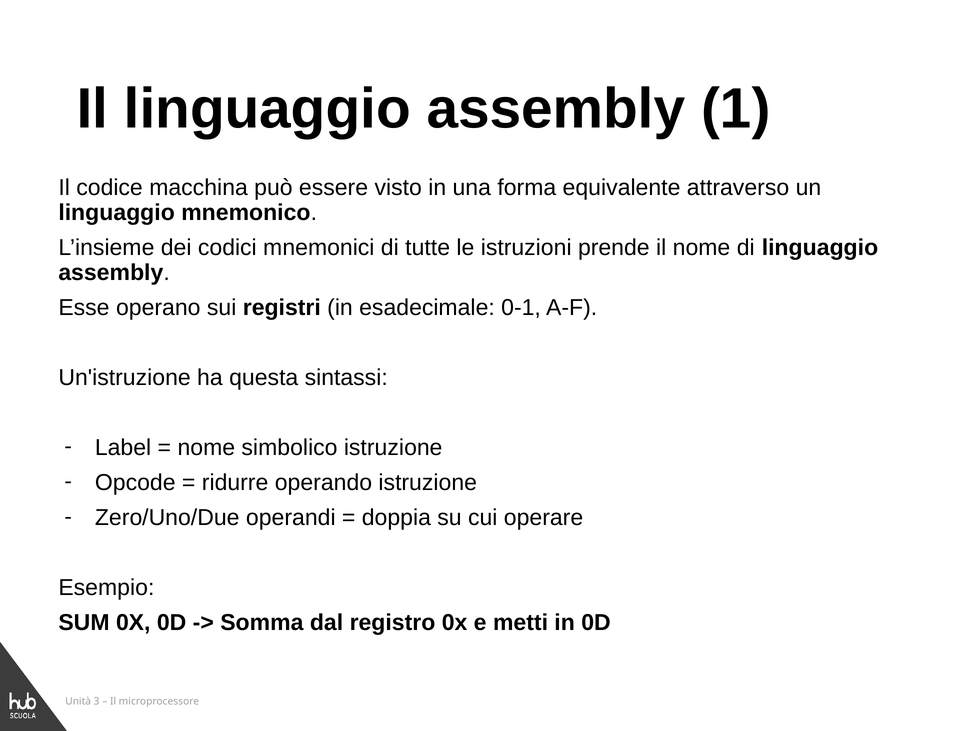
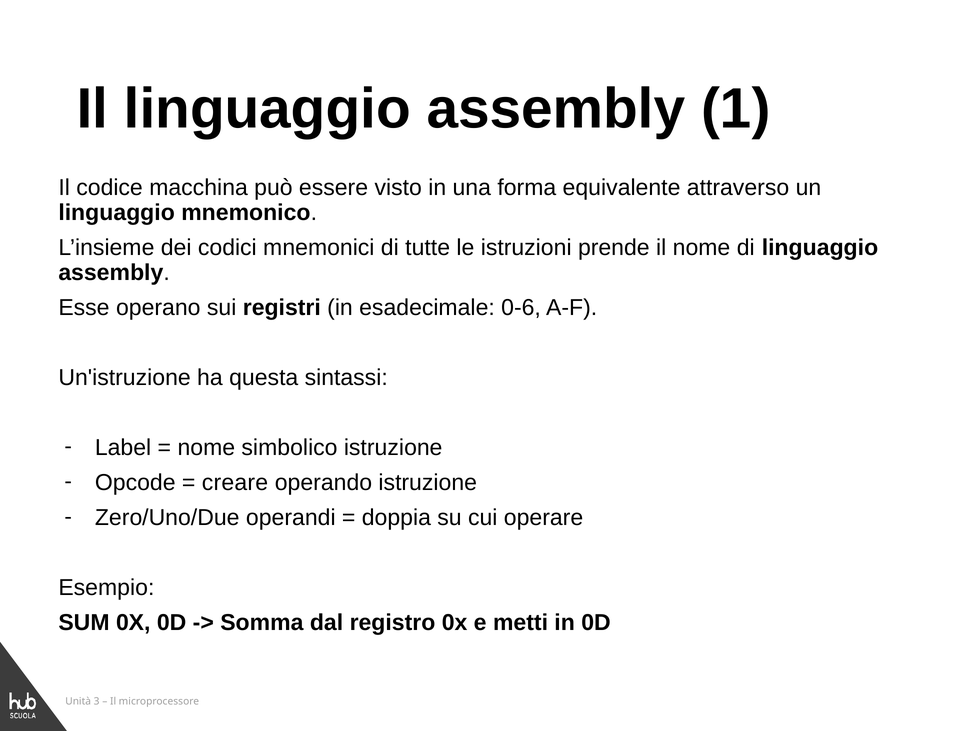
0-1: 0-1 -> 0-6
ridurre: ridurre -> creare
